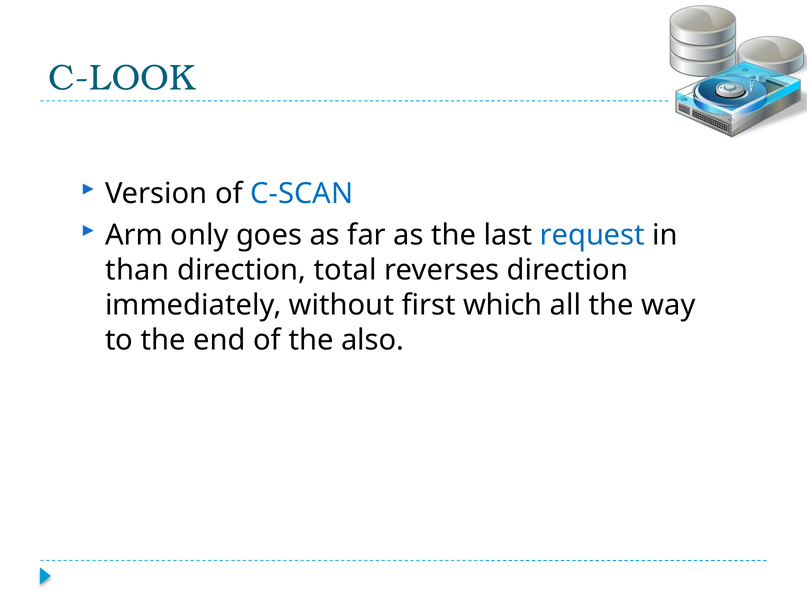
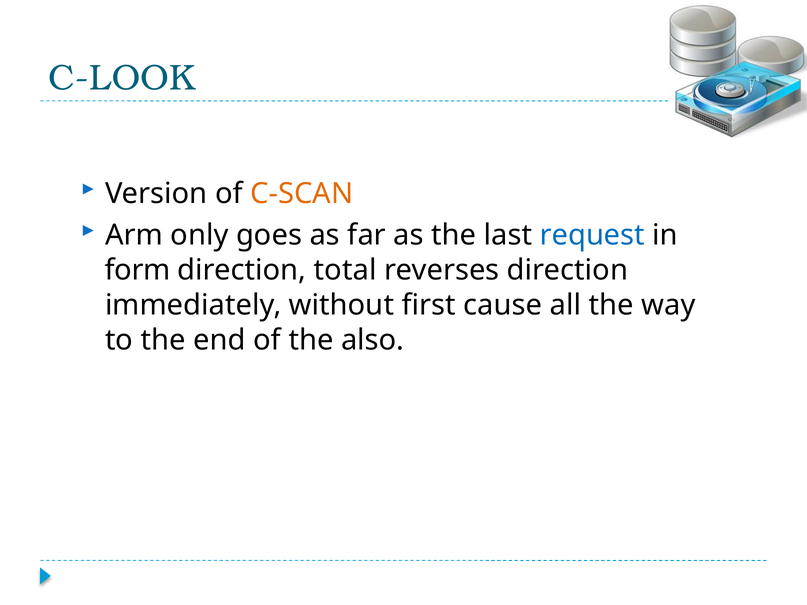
C-SCAN colour: blue -> orange
than: than -> form
which: which -> cause
